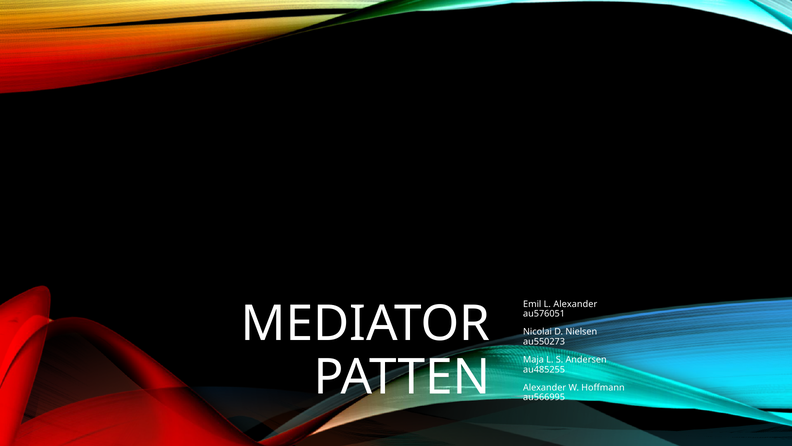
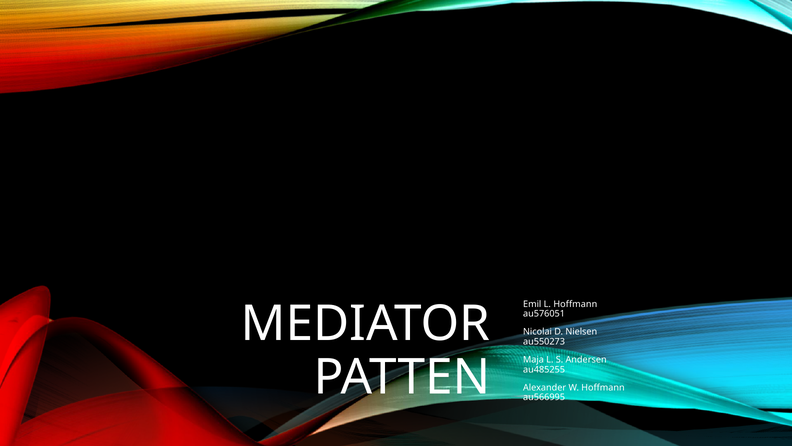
L Alexander: Alexander -> Hoffmann
